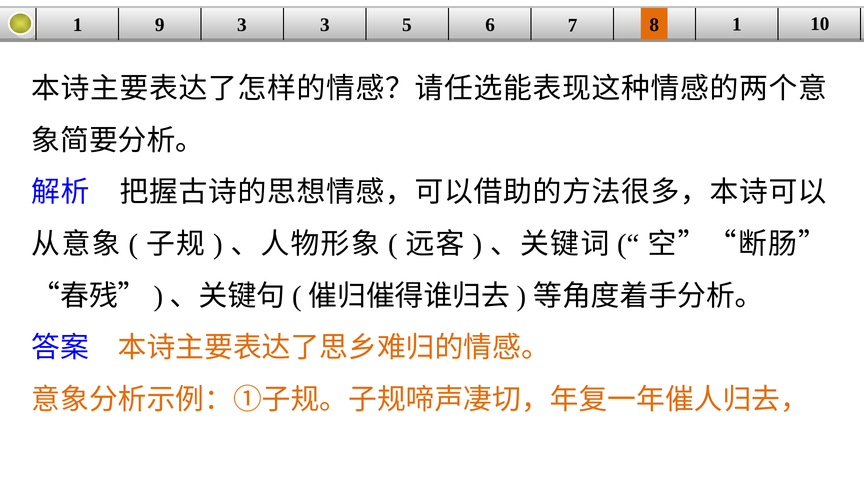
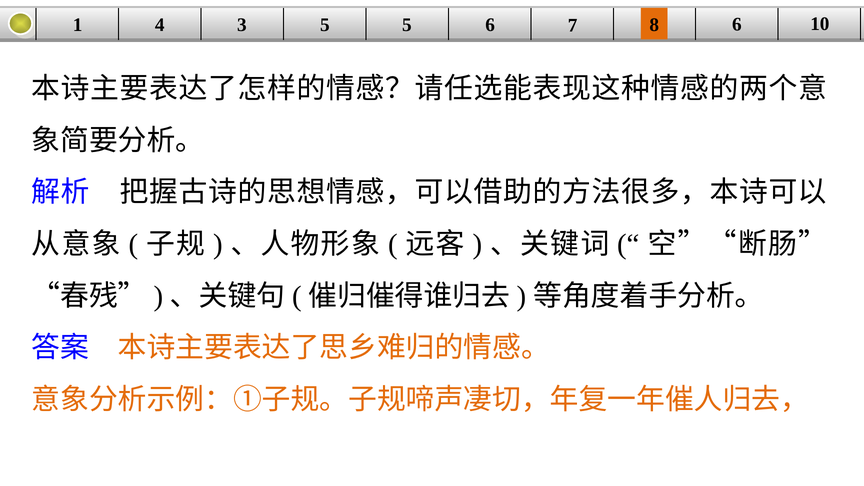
9: 9 -> 4
3 3: 3 -> 5
8 1: 1 -> 6
